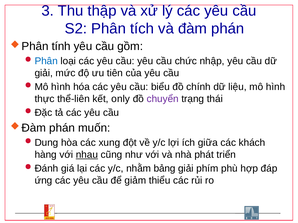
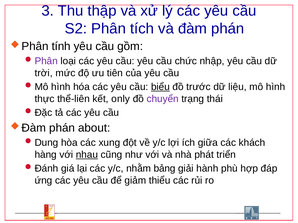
Phân at (46, 61) colour: blue -> purple
giải at (44, 73): giải -> trời
biểu underline: none -> present
chính: chính -> trước
muốn: muốn -> about
phím: phím -> hành
